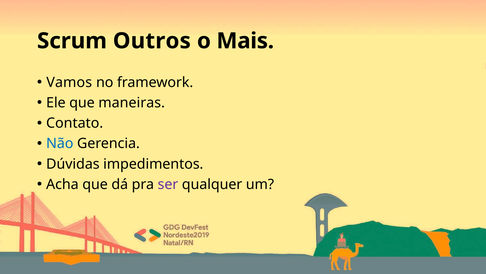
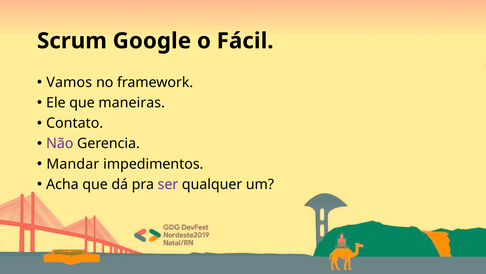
Outros: Outros -> Google
Mais: Mais -> Fácil
Não colour: blue -> purple
Dúvidas: Dúvidas -> Mandar
